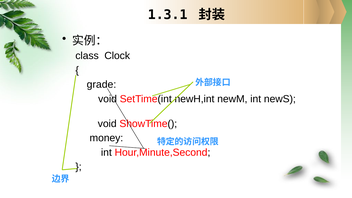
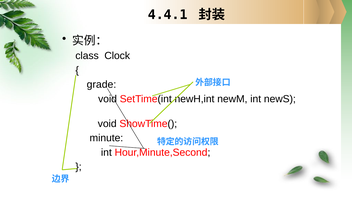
1.3.1: 1.3.1 -> 4.4.1
money: money -> minute
